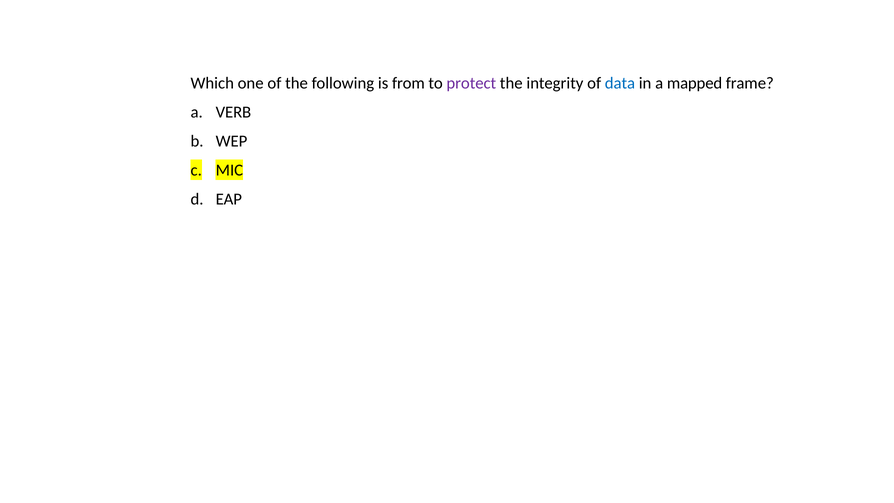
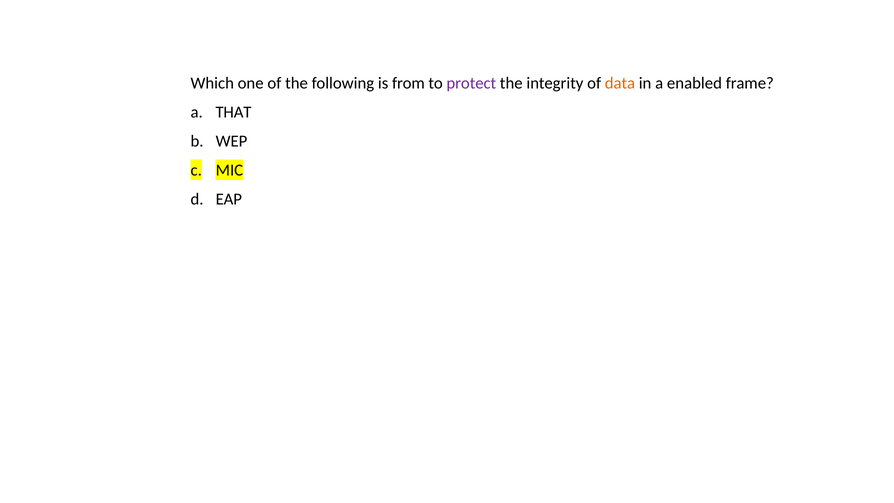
data colour: blue -> orange
mapped: mapped -> enabled
VERB: VERB -> THAT
